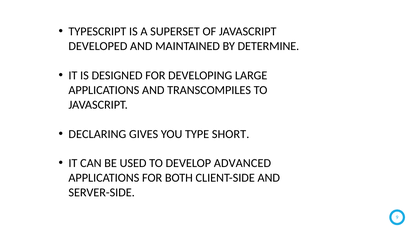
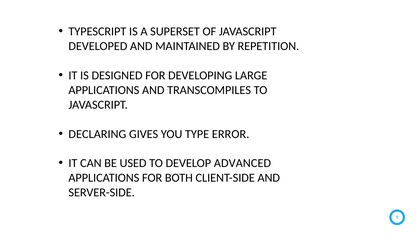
DETERMINE: DETERMINE -> REPETITION
SHORT: SHORT -> ERROR
